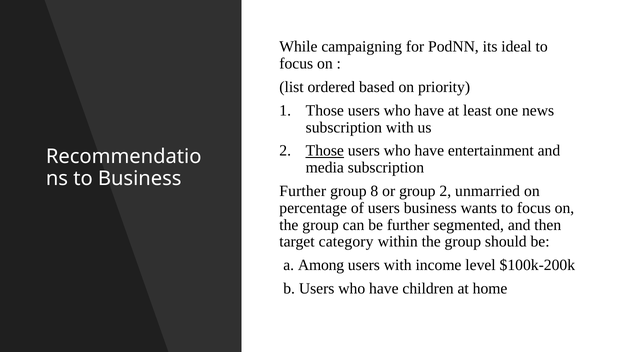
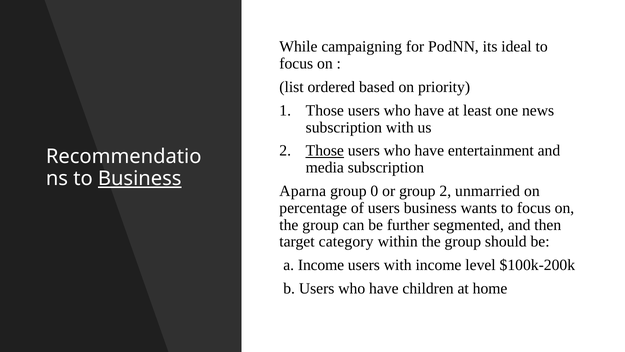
Business at (140, 178) underline: none -> present
Further at (303, 191): Further -> Aparna
8: 8 -> 0
a Among: Among -> Income
